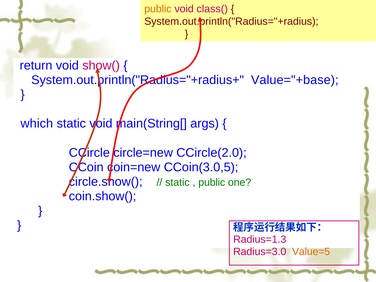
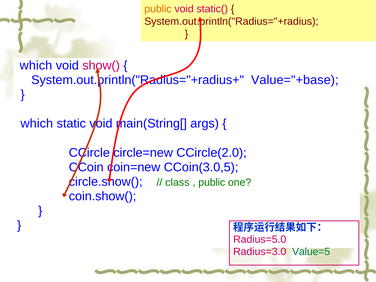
class(: class( -> static(
return at (36, 65): return -> which
static at (177, 182): static -> class
Radius=1.3: Radius=1.3 -> Radius=5.0
Value=5 colour: orange -> green
